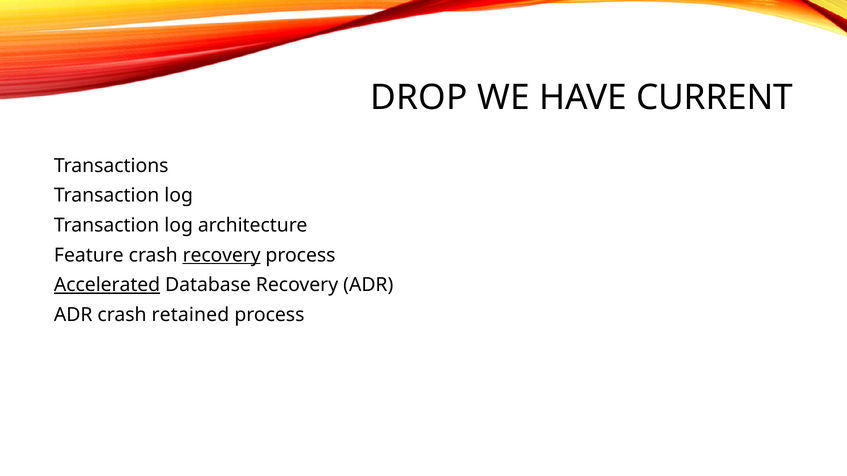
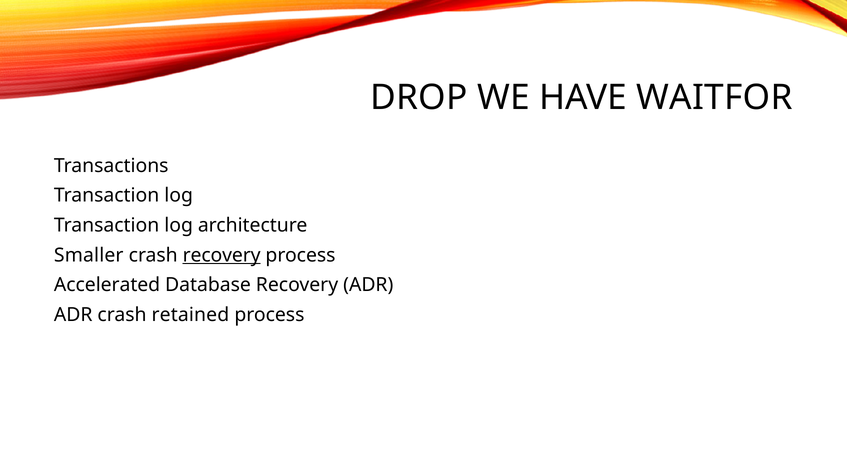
CURRENT: CURRENT -> WAITFOR
Feature: Feature -> Smaller
Accelerated underline: present -> none
